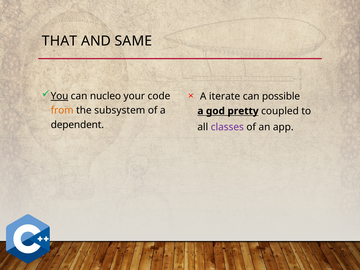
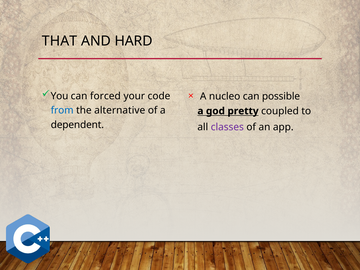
SAME: SAME -> HARD
You underline: present -> none
nucleo: nucleo -> forced
iterate: iterate -> nucleo
from colour: orange -> blue
subsystem: subsystem -> alternative
